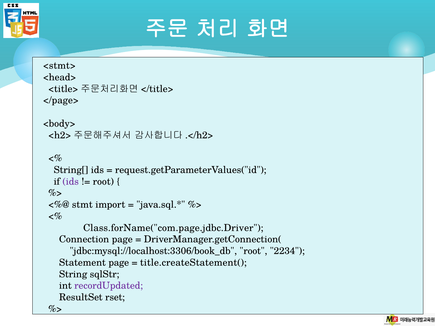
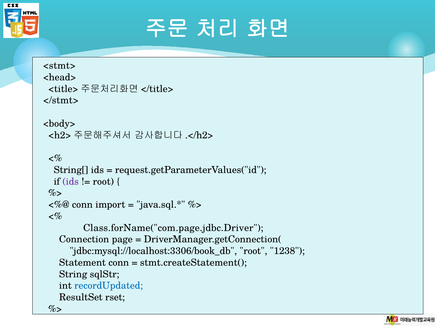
</page>: </page> -> </stmt>
stmt at (82, 205): stmt -> conn
2234: 2234 -> 1238
Statement page: page -> conn
title.createStatement(: title.createStatement( -> stmt.createStatement(
recordUpdated colour: purple -> blue
